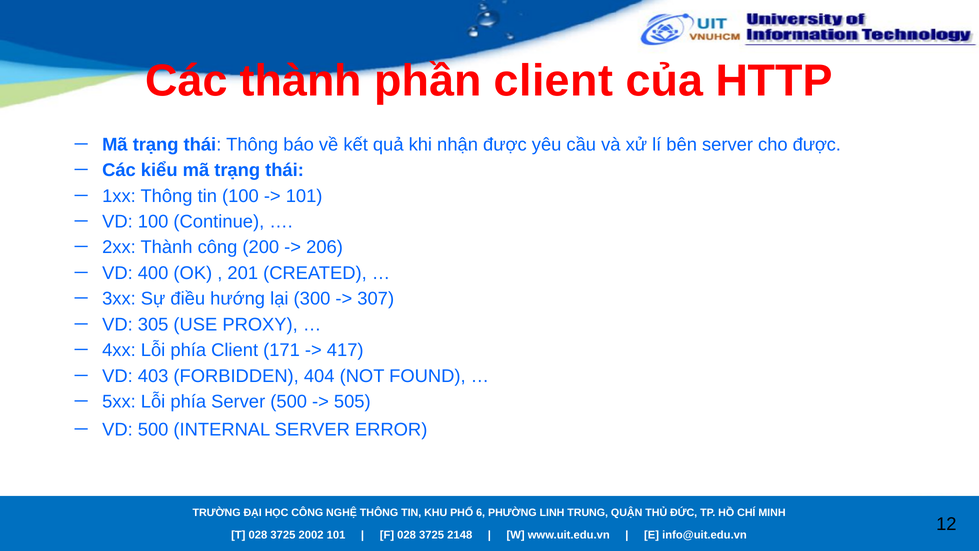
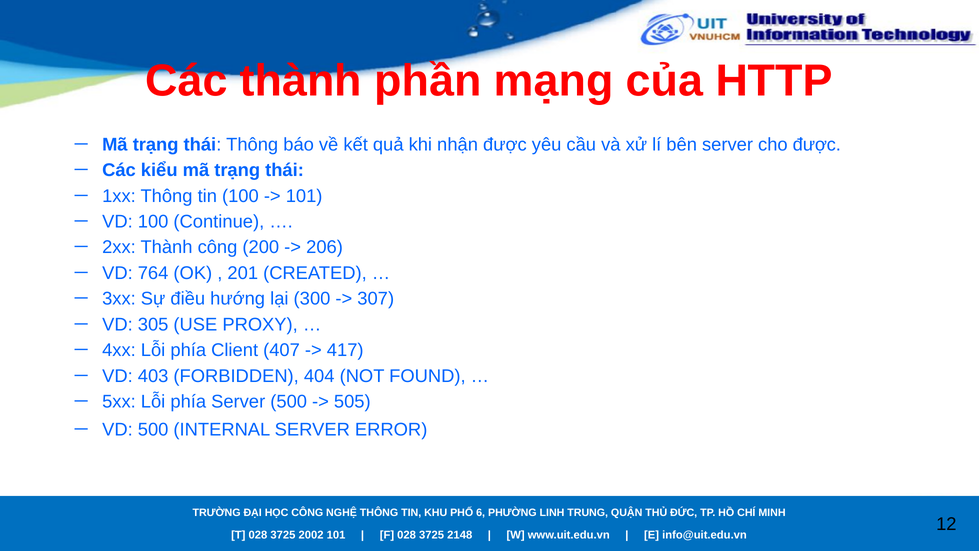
phần client: client -> mạng
400: 400 -> 764
171: 171 -> 407
